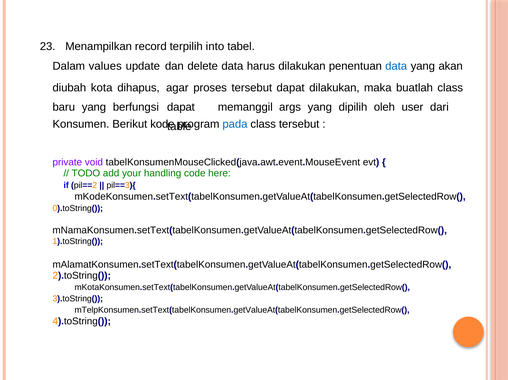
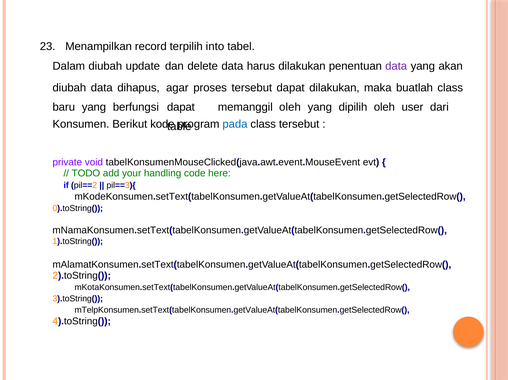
Dalam values: values -> diubah
data at (396, 66) colour: blue -> purple
diubah kota: kota -> data
memanggil args: args -> oleh
